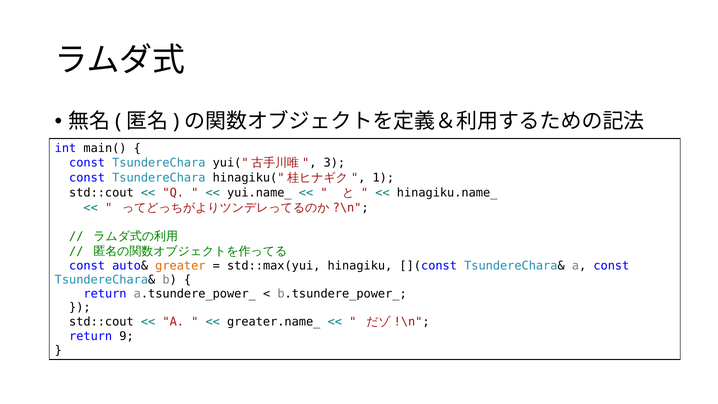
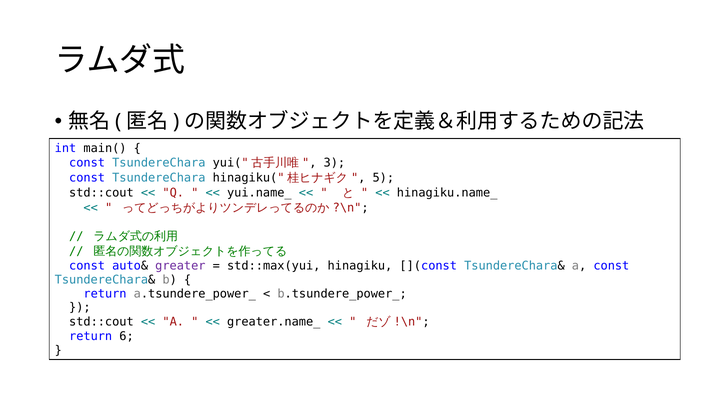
1: 1 -> 5
greater colour: orange -> purple
9: 9 -> 6
